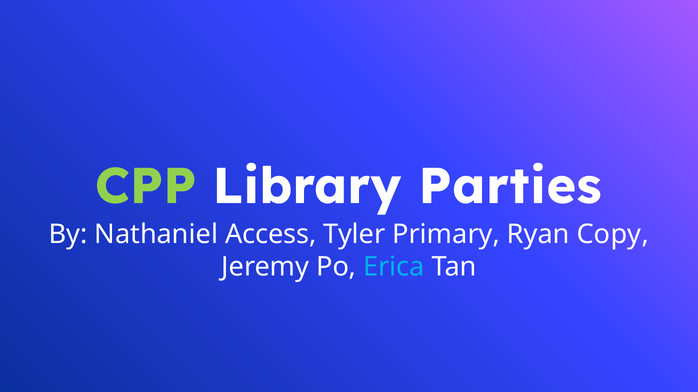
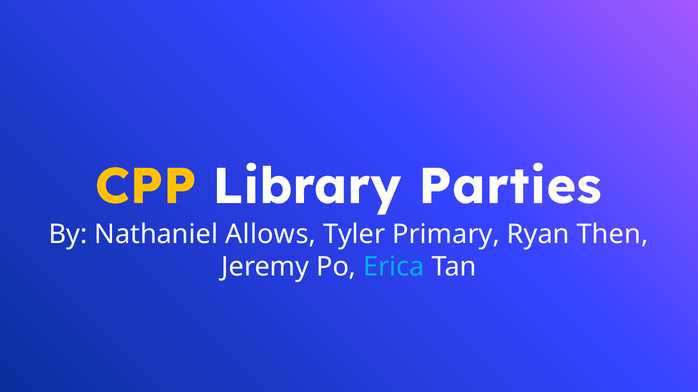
CPP colour: light green -> yellow
Access: Access -> Allows
Copy: Copy -> Then
